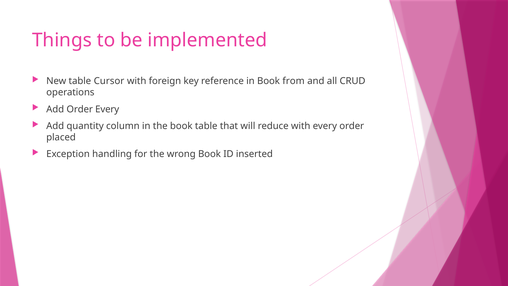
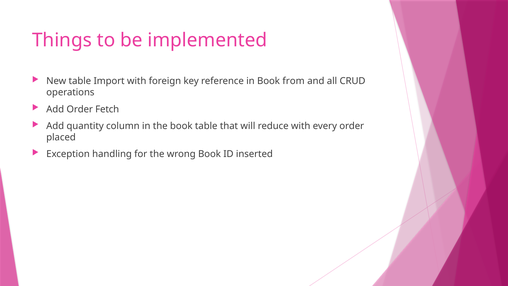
Cursor: Cursor -> Import
Order Every: Every -> Fetch
